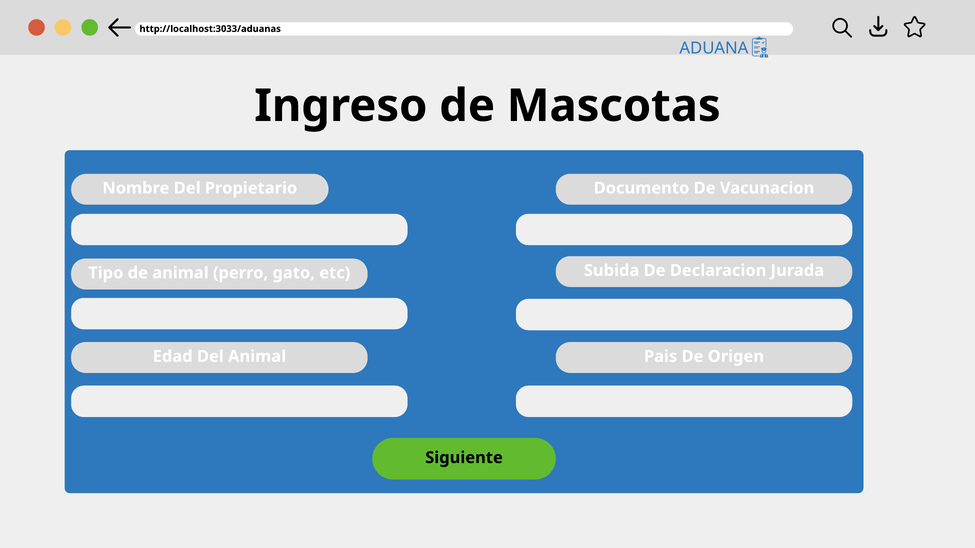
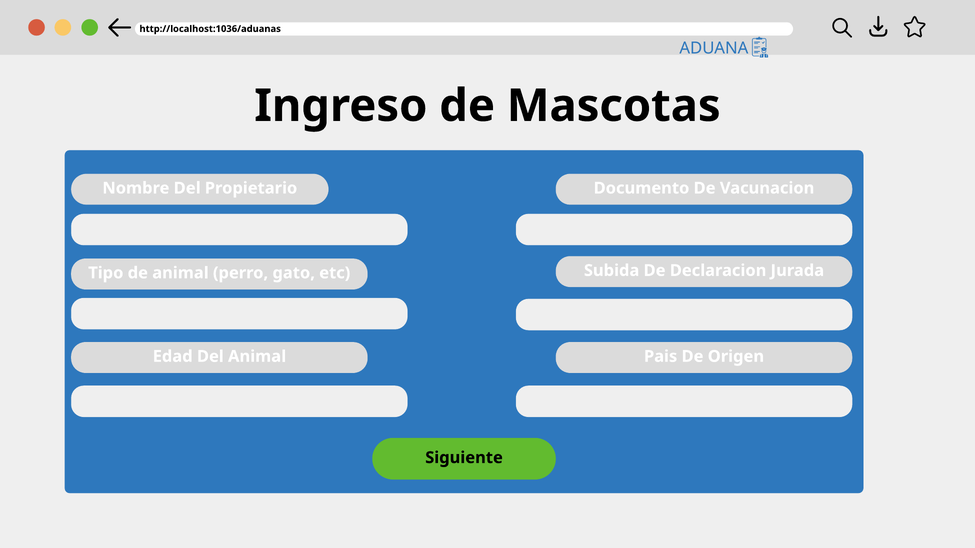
http://localhost:3033/aduanas: http://localhost:3033/aduanas -> http://localhost:1036/aduanas
